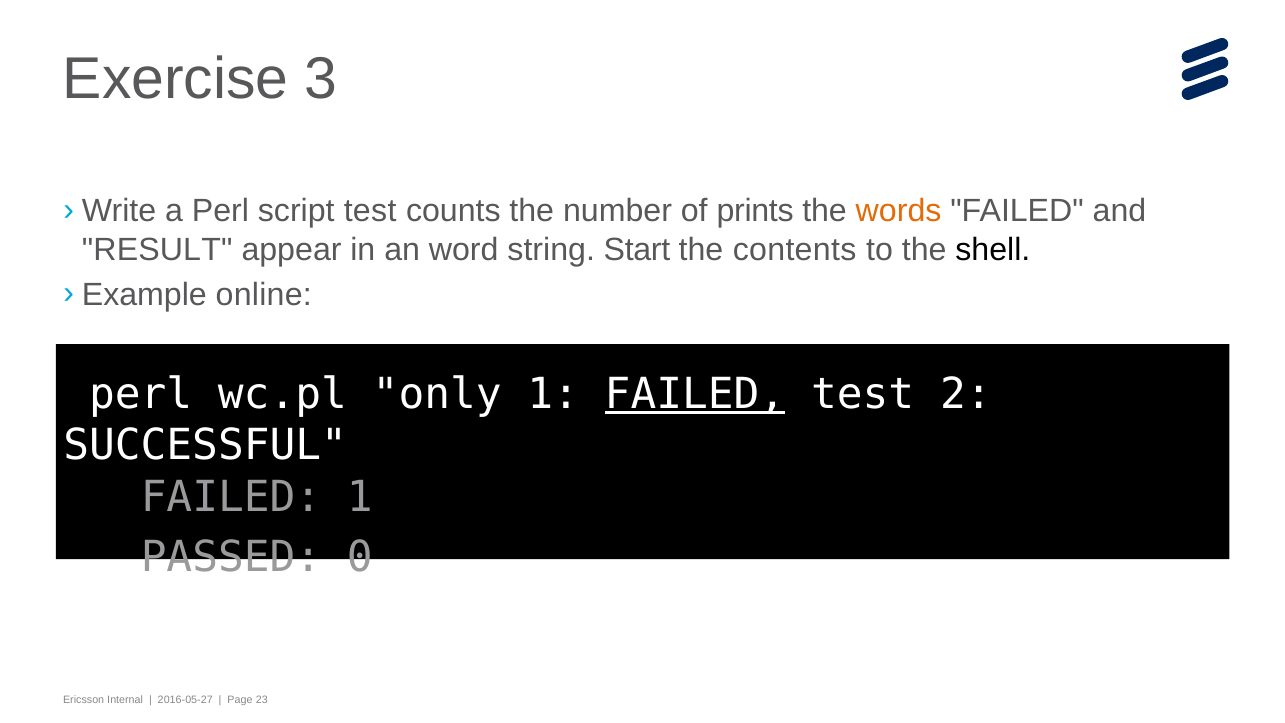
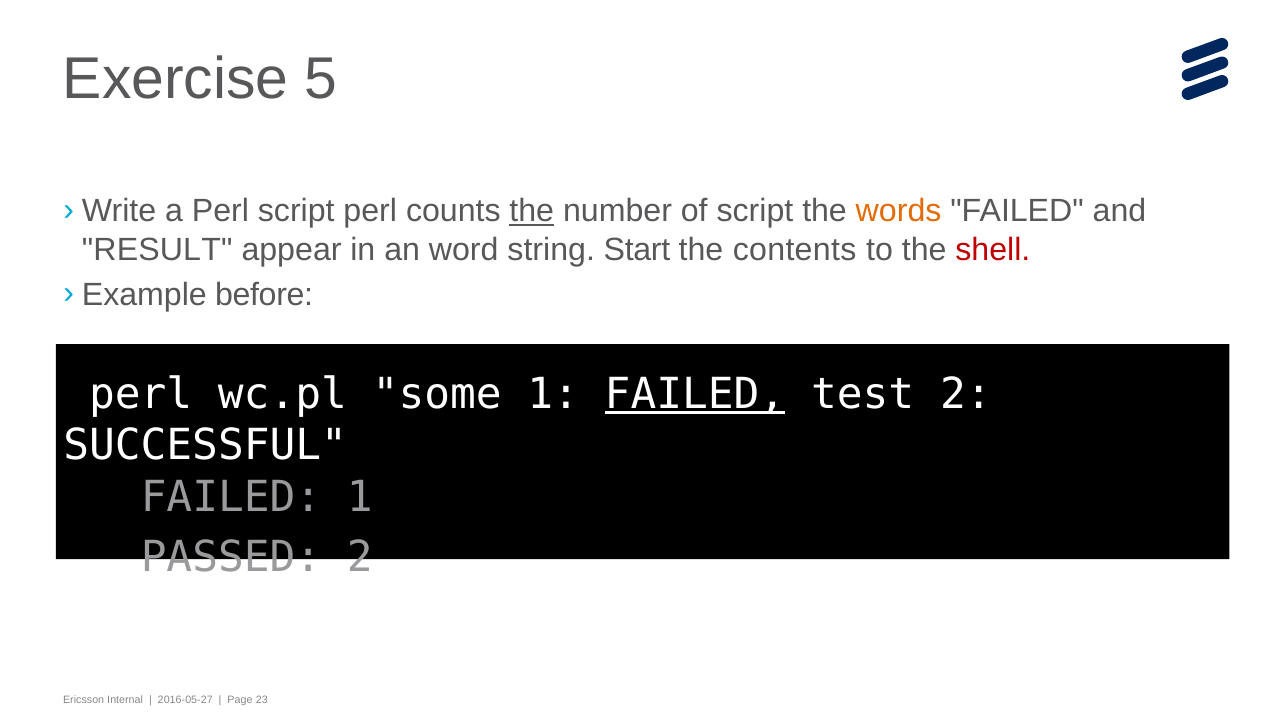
3: 3 -> 5
script test: test -> perl
the at (532, 211) underline: none -> present
of prints: prints -> script
shell colour: black -> red
online: online -> before
only: only -> some
PASSED 0: 0 -> 2
